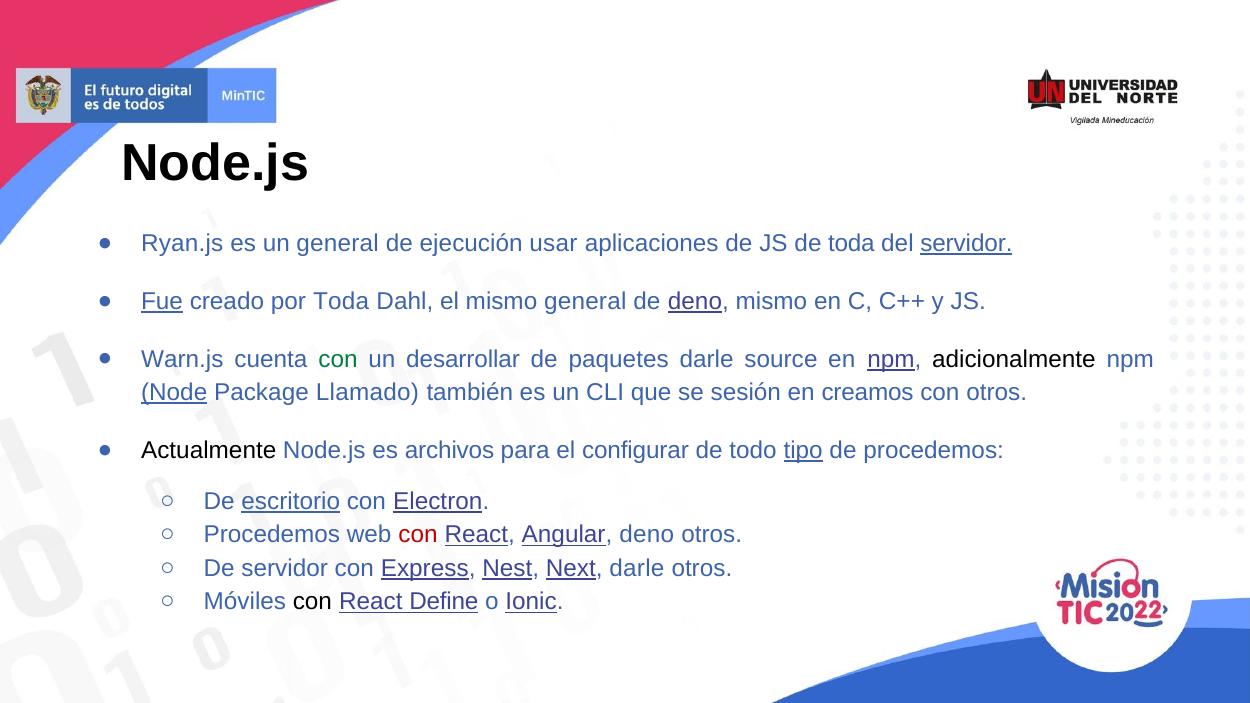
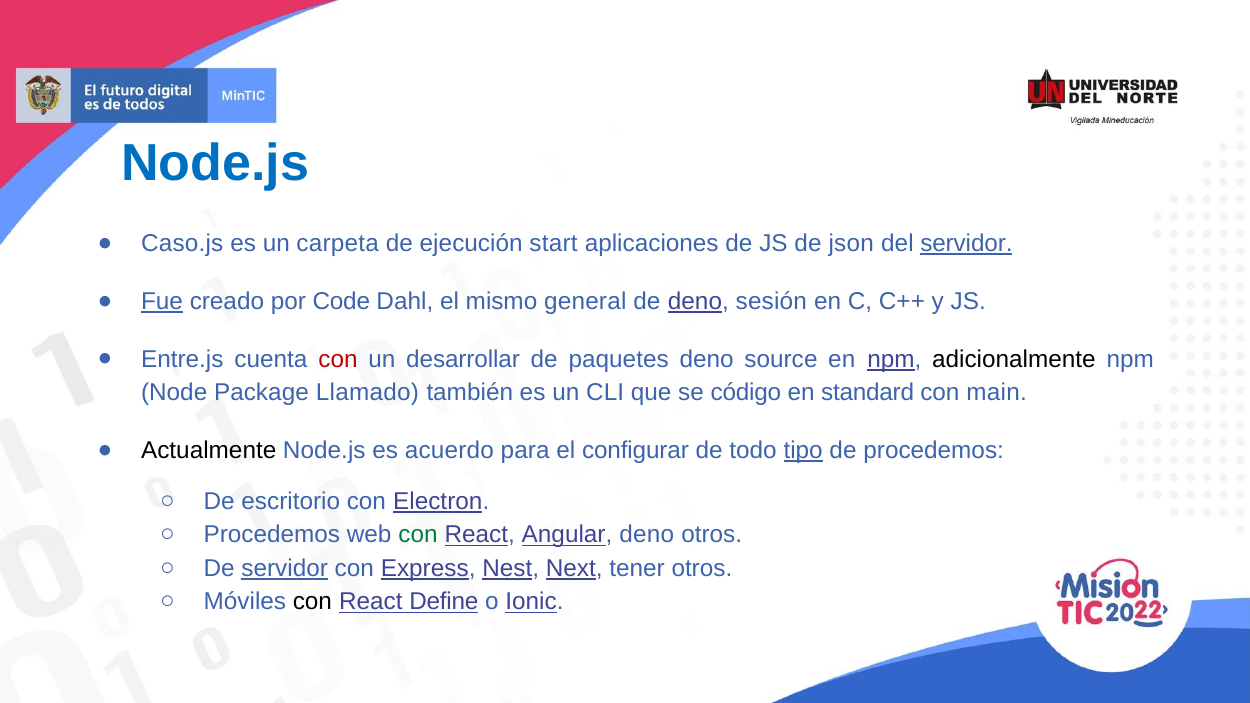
Node.js at (215, 163) colour: black -> blue
Ryan.js: Ryan.js -> Caso.js
un general: general -> carpeta
usar: usar -> start
de toda: toda -> json
por Toda: Toda -> Code
deno mismo: mismo -> sesión
Warn.js: Warn.js -> Entre.js
con at (338, 359) colour: green -> red
paquetes darle: darle -> deno
Node underline: present -> none
sesión: sesión -> código
creamos: creamos -> standard
con otros: otros -> main
archivos: archivos -> acuerdo
escritorio underline: present -> none
con at (418, 535) colour: red -> green
servidor at (285, 569) underline: none -> present
Next darle: darle -> tener
